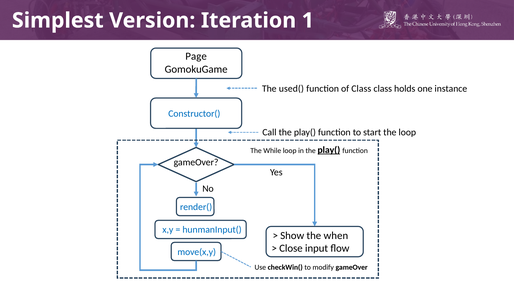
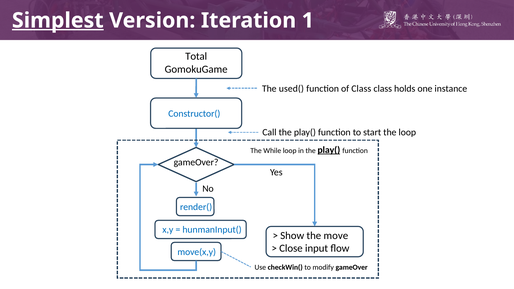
Simplest underline: none -> present
Page: Page -> Total
when: when -> move
